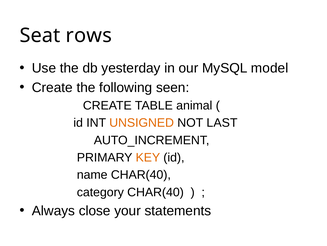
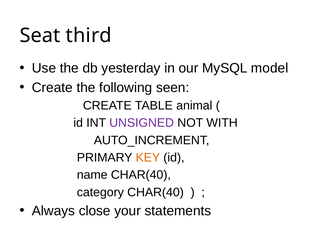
rows: rows -> third
UNSIGNED colour: orange -> purple
LAST: LAST -> WITH
